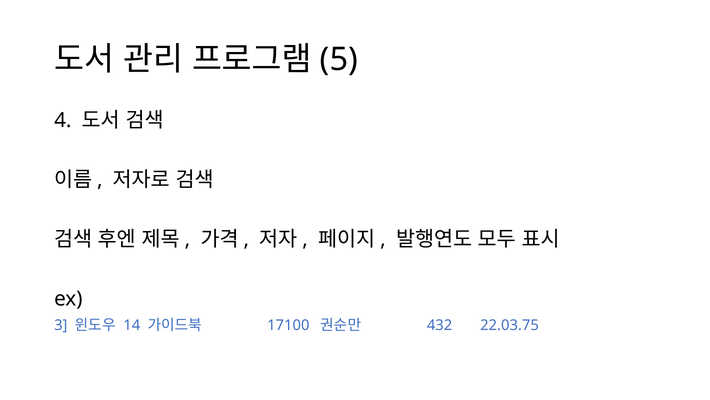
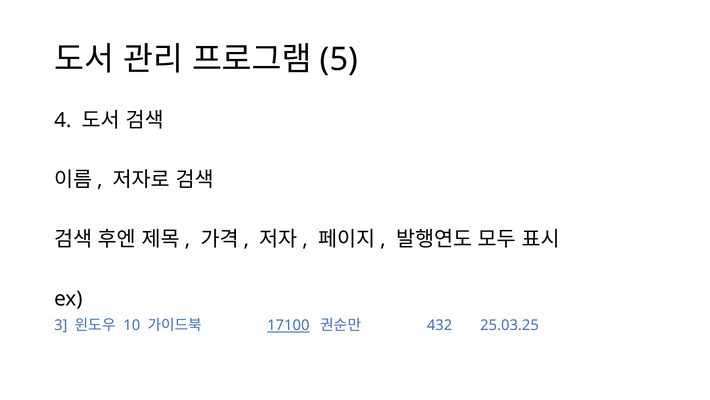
14: 14 -> 10
17100 underline: none -> present
22.03.75: 22.03.75 -> 25.03.25
